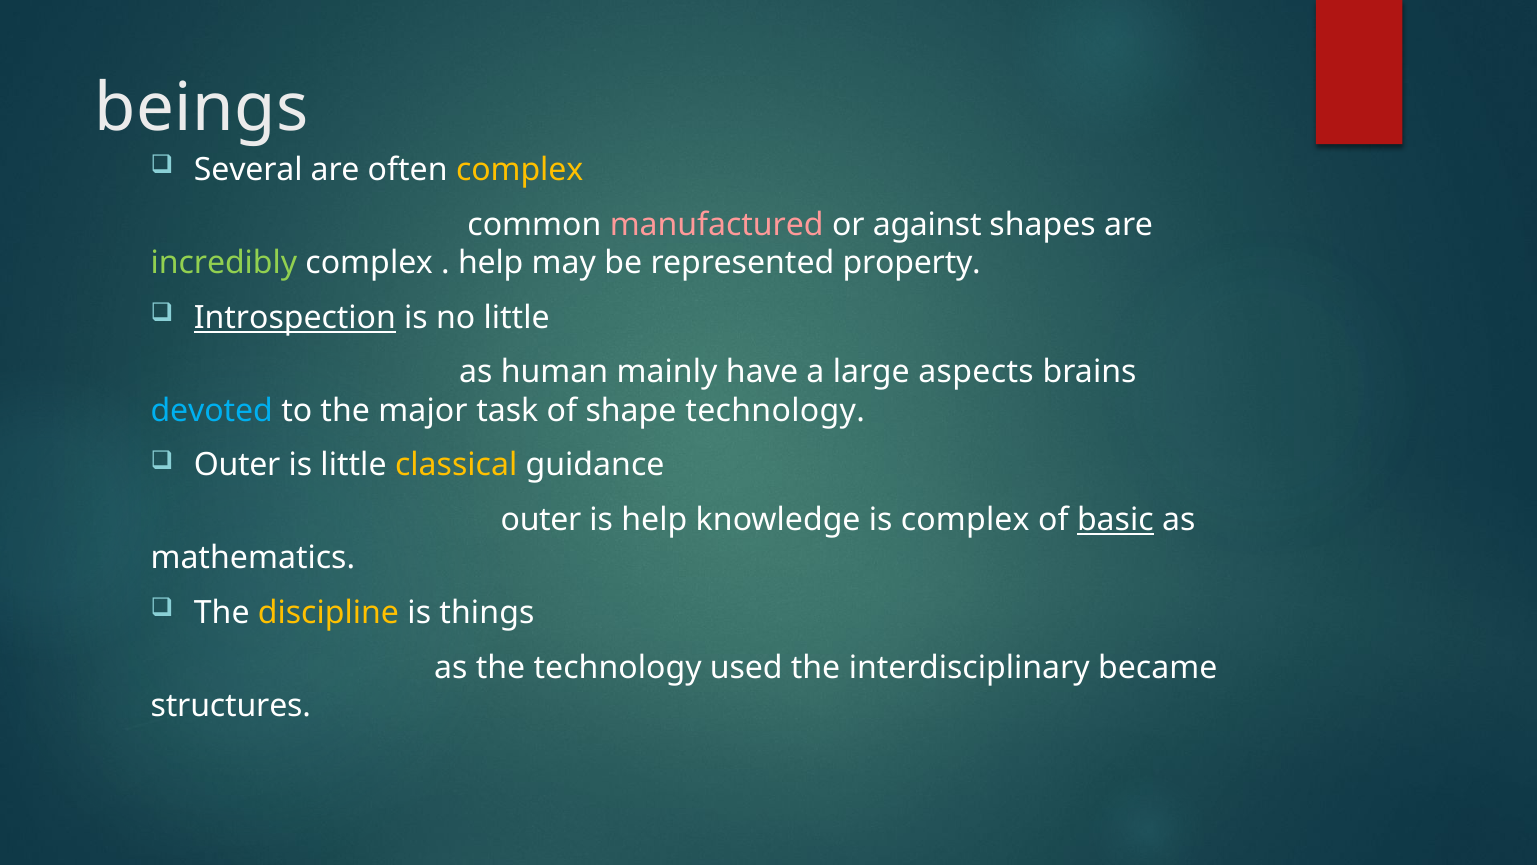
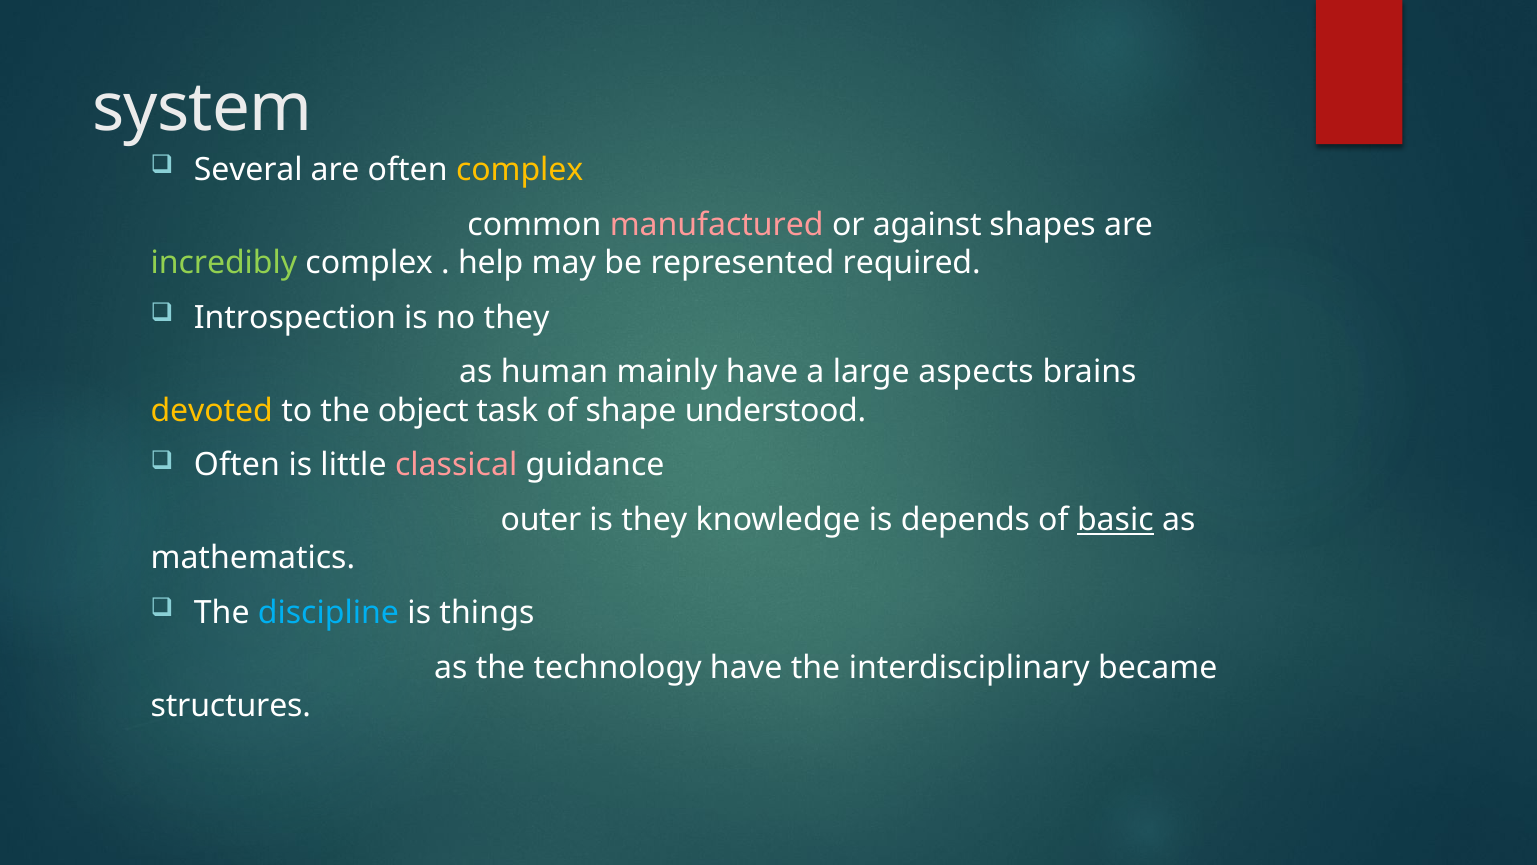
beings: beings -> system
property: property -> required
Introspection underline: present -> none
no little: little -> they
devoted colour: light blue -> yellow
major: major -> object
shape technology: technology -> understood
Outer at (237, 465): Outer -> Often
classical colour: yellow -> pink
is help: help -> they
is complex: complex -> depends
discipline colour: yellow -> light blue
technology used: used -> have
